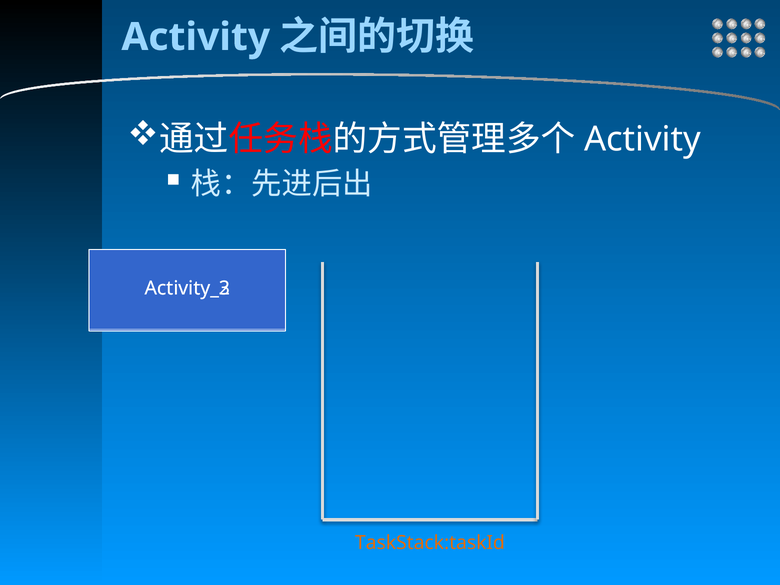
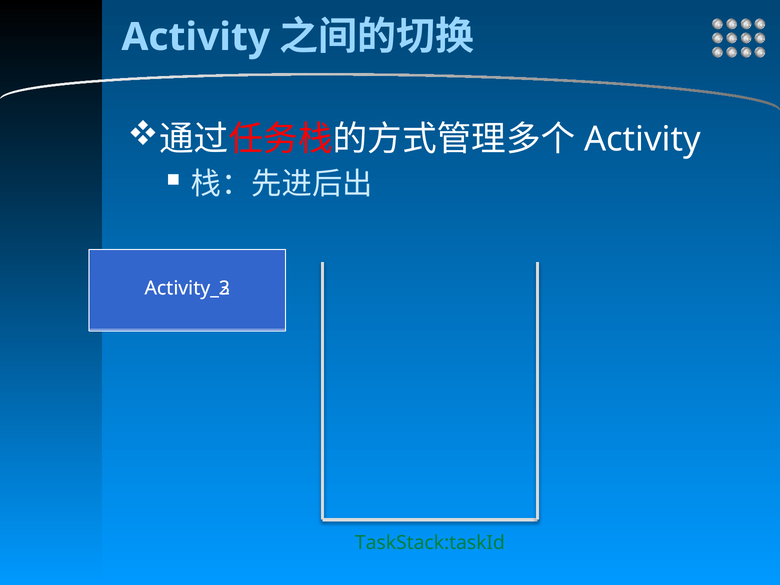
TaskStack:taskId colour: orange -> green
